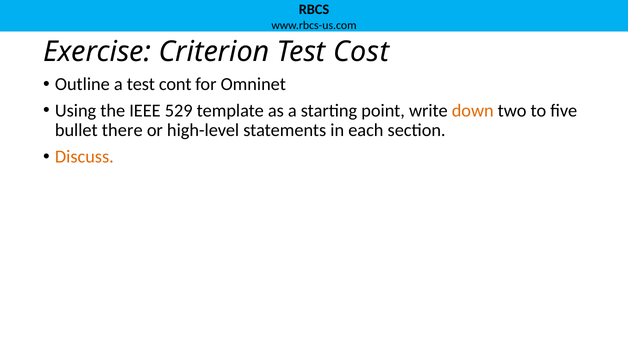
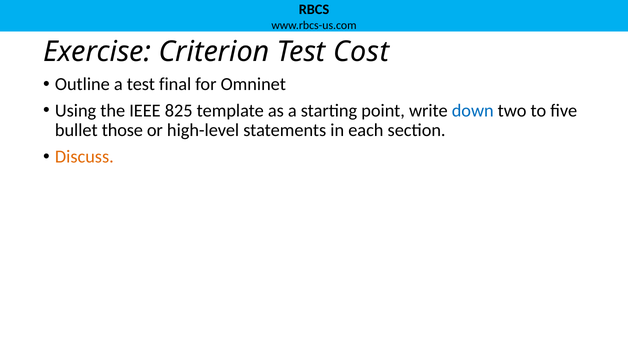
cont: cont -> final
529: 529 -> 825
down colour: orange -> blue
there: there -> those
